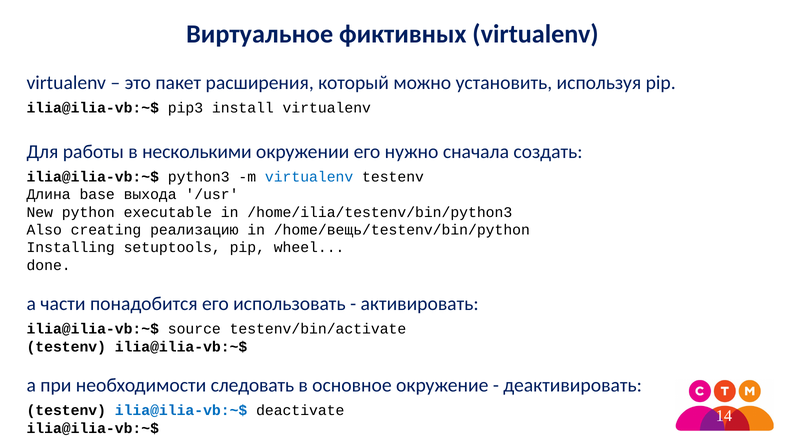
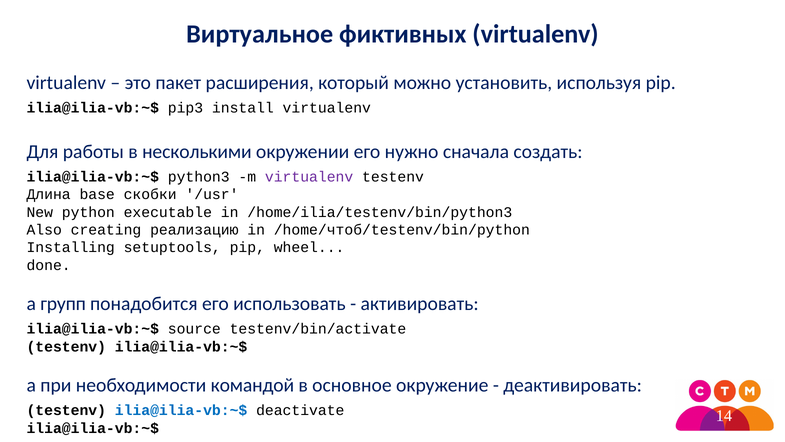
virtualenv at (309, 177) colour: blue -> purple
выхода: выхода -> скобки
/home/вещь/testenv/bin/python: /home/вещь/testenv/bin/python -> /home/чтоб/testenv/bin/python
части: части -> групп
следовать: следовать -> командой
